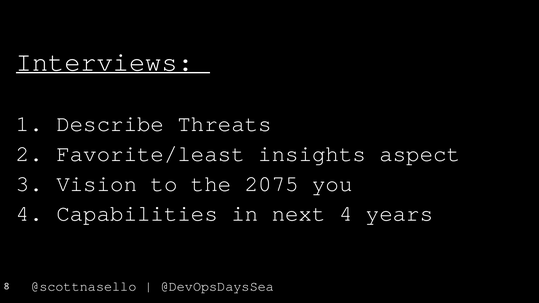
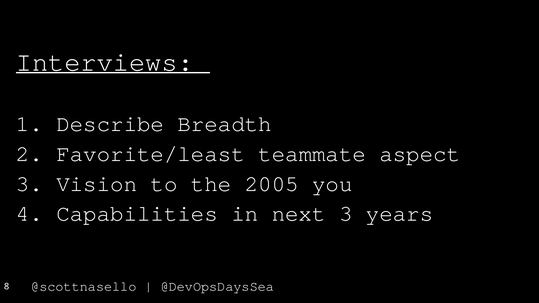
Threats: Threats -> Breadth
insights: insights -> teammate
2075: 2075 -> 2005
next 4: 4 -> 3
